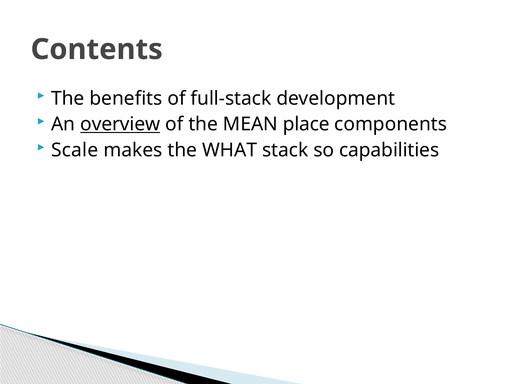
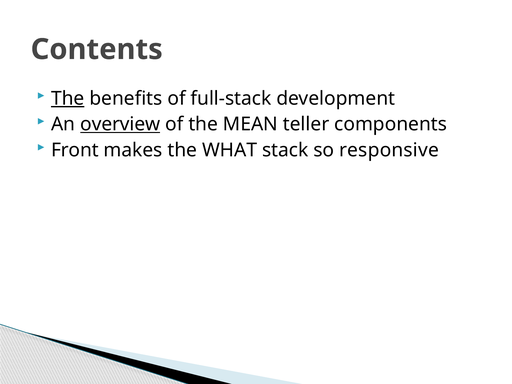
The at (68, 98) underline: none -> present
place: place -> teller
Scale: Scale -> Front
capabilities: capabilities -> responsive
